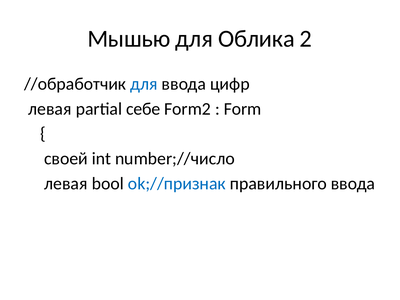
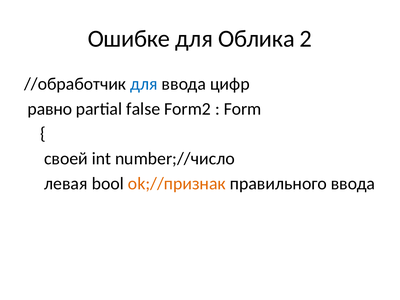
Мышью: Мышью -> Ошибке
левая at (50, 109): левая -> равно
себе: себе -> false
ok;//признак colour: blue -> orange
